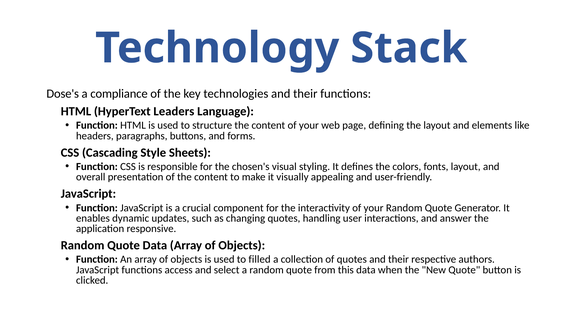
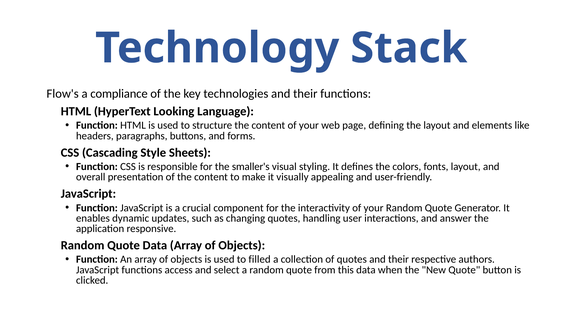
Dose's: Dose's -> Flow's
Leaders: Leaders -> Looking
chosen's: chosen's -> smaller's
